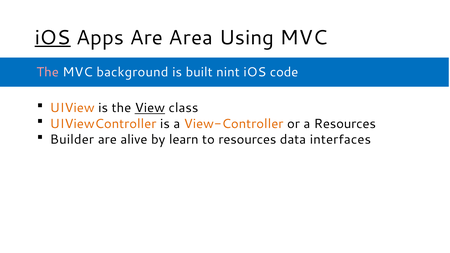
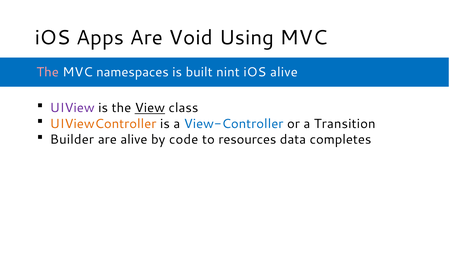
iOS at (53, 38) underline: present -> none
Area: Area -> Void
background: background -> namespaces
iOS code: code -> alive
UIView colour: orange -> purple
View-Controller colour: orange -> blue
a Resources: Resources -> Transition
learn: learn -> code
interfaces: interfaces -> completes
